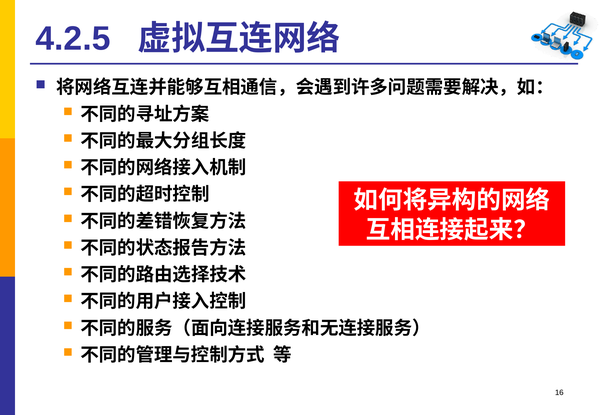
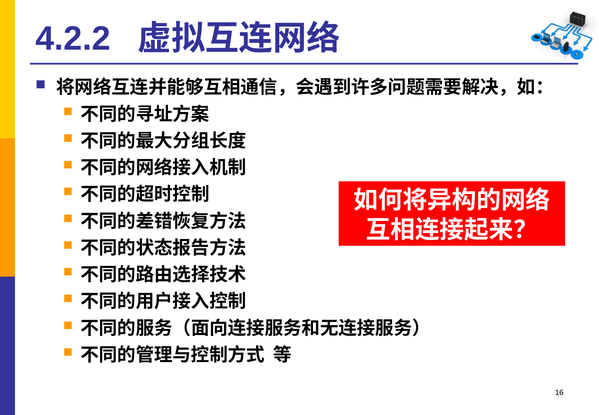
4.2.5: 4.2.5 -> 4.2.2
